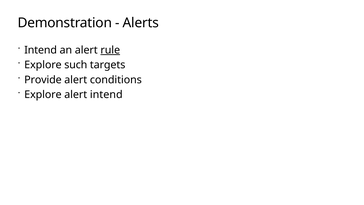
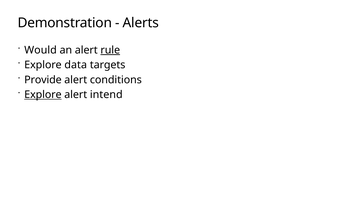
Intend at (41, 50): Intend -> Would
such: such -> data
Explore at (43, 95) underline: none -> present
